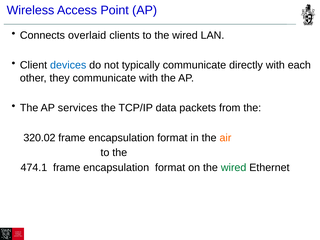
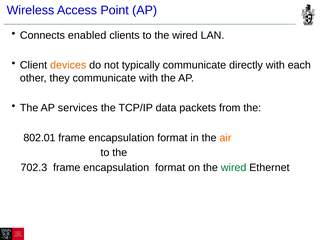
overlaid: overlaid -> enabled
devices colour: blue -> orange
320.02: 320.02 -> 802.01
474.1: 474.1 -> 702.3
